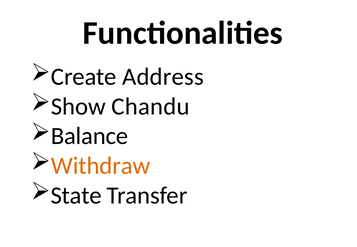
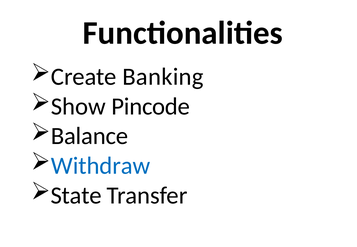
Address: Address -> Banking
Chandu: Chandu -> Pincode
Withdraw colour: orange -> blue
